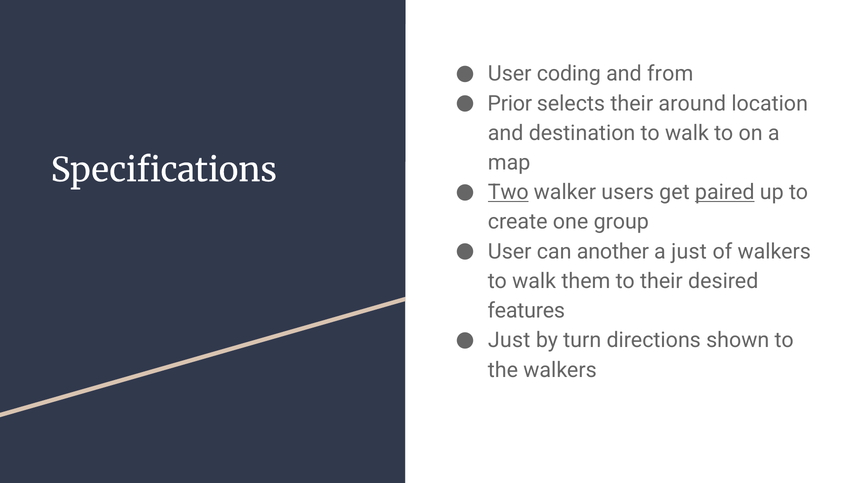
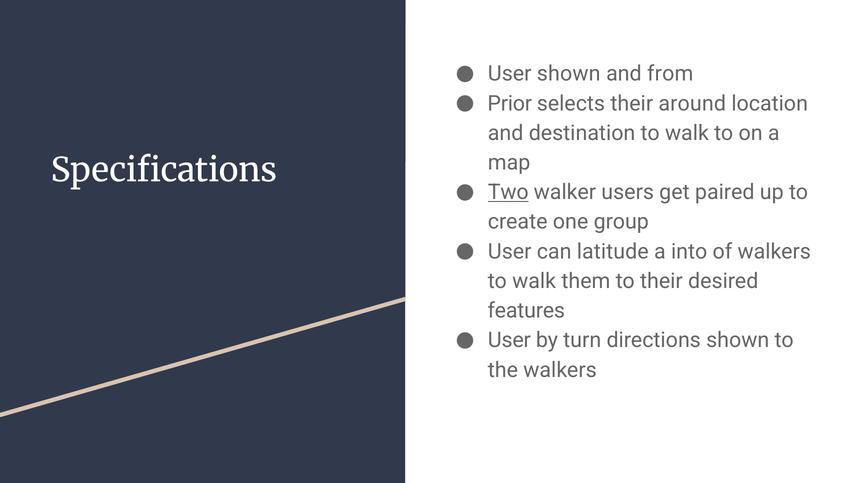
User coding: coding -> shown
paired underline: present -> none
another: another -> latitude
a just: just -> into
Just at (509, 341): Just -> User
